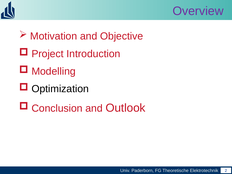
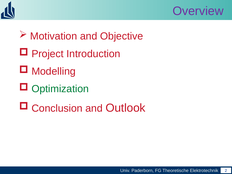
Optimization colour: black -> green
